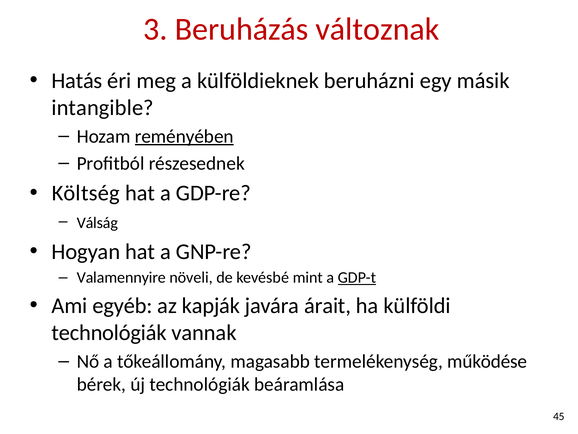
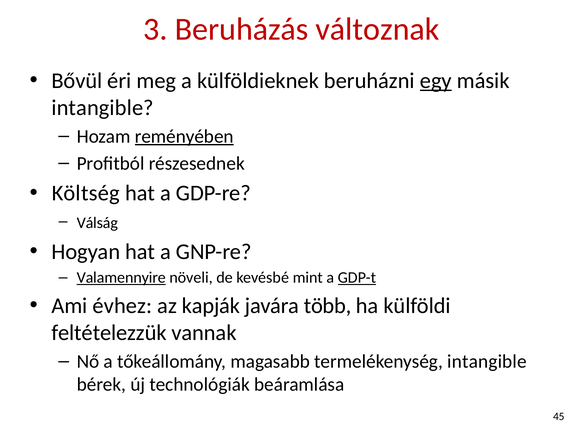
Hatás: Hatás -> Bővül
egy underline: none -> present
Valamennyire underline: none -> present
egyéb: egyéb -> évhez
árait: árait -> több
technológiák at (109, 332): technológiák -> feltételezzük
termelékenység működése: működése -> intangible
